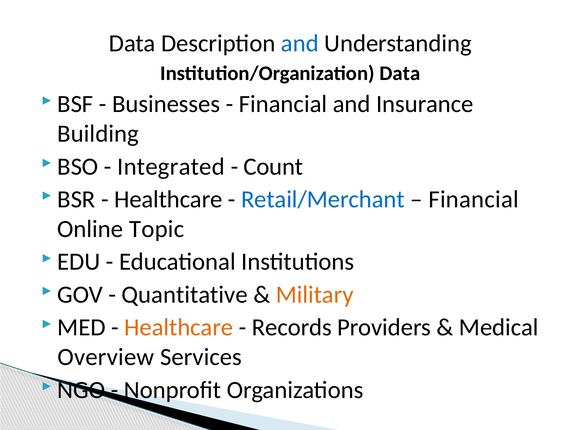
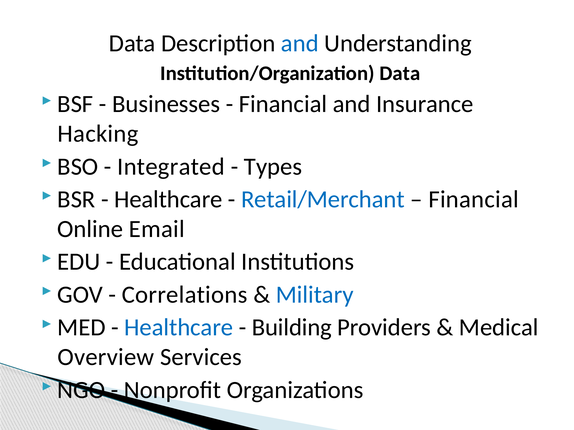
Building: Building -> Hacking
Count: Count -> Types
Topic: Topic -> Email
Quantitative: Quantitative -> Correlations
Military colour: orange -> blue
Healthcare at (179, 328) colour: orange -> blue
Records: Records -> Building
